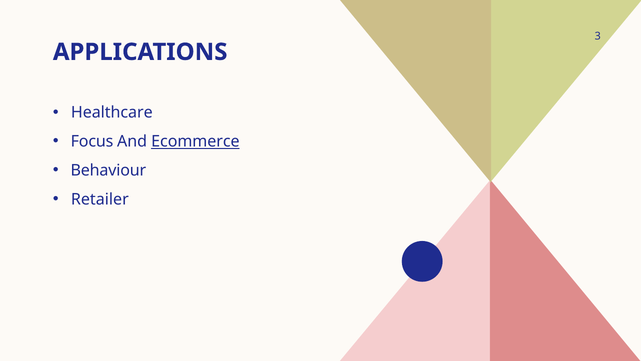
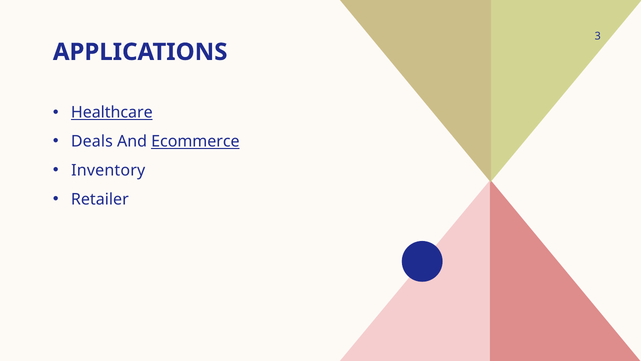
Healthcare underline: none -> present
Focus: Focus -> Deals
Behaviour: Behaviour -> Inventory
